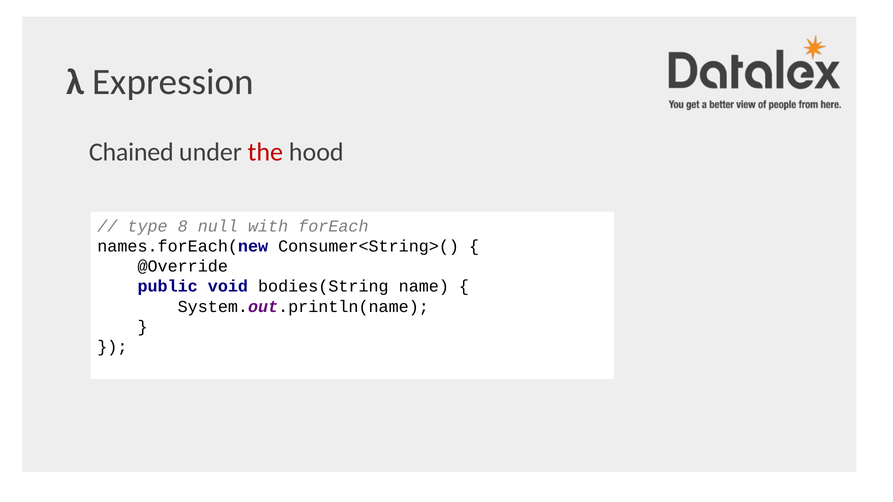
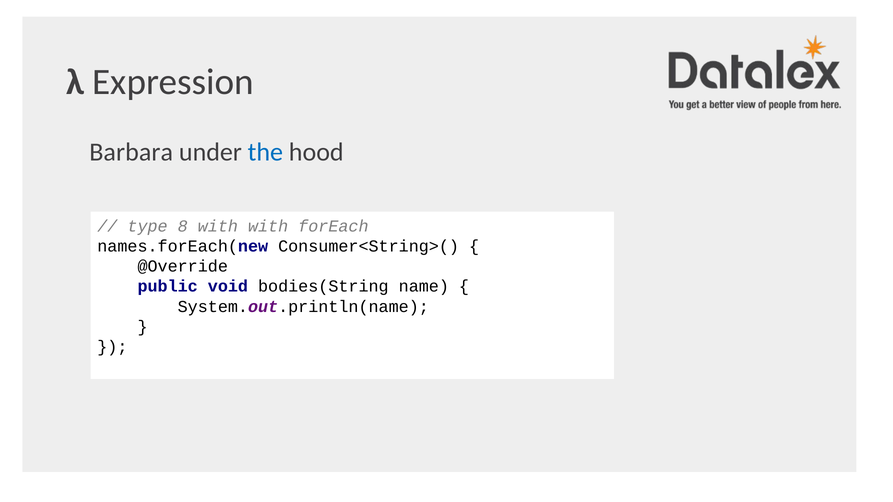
Chained: Chained -> Barbara
the colour: red -> blue
8 null: null -> with
